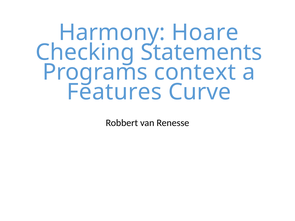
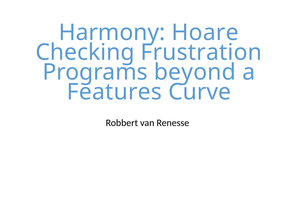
Statements: Statements -> Frustration
context: context -> beyond
